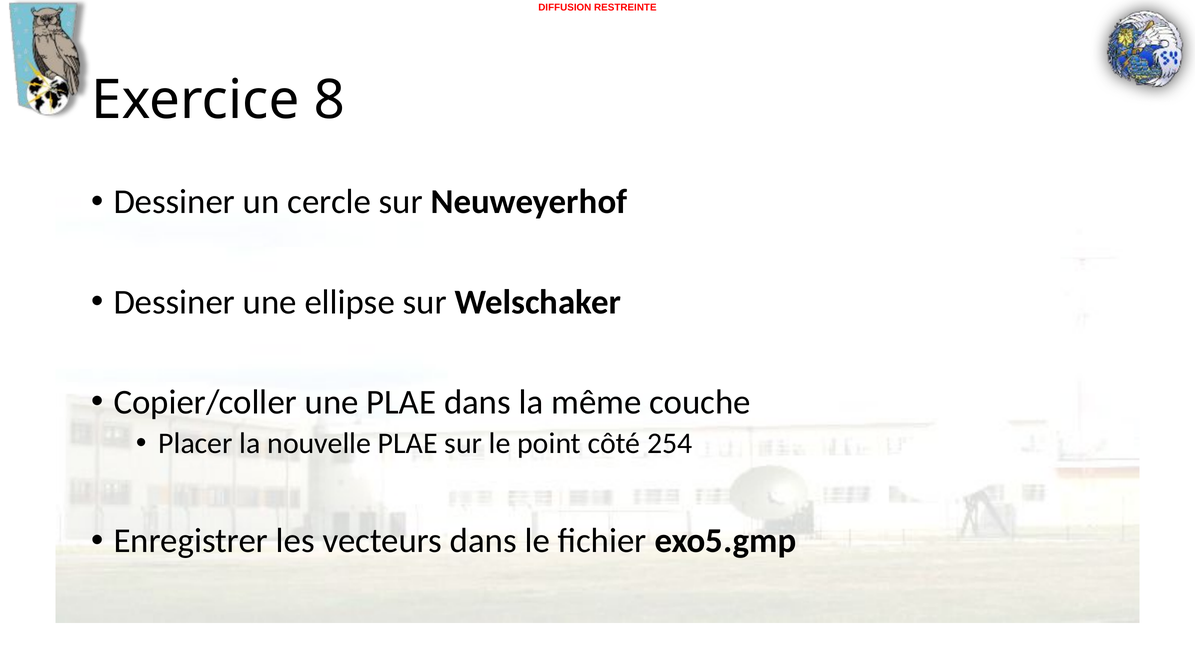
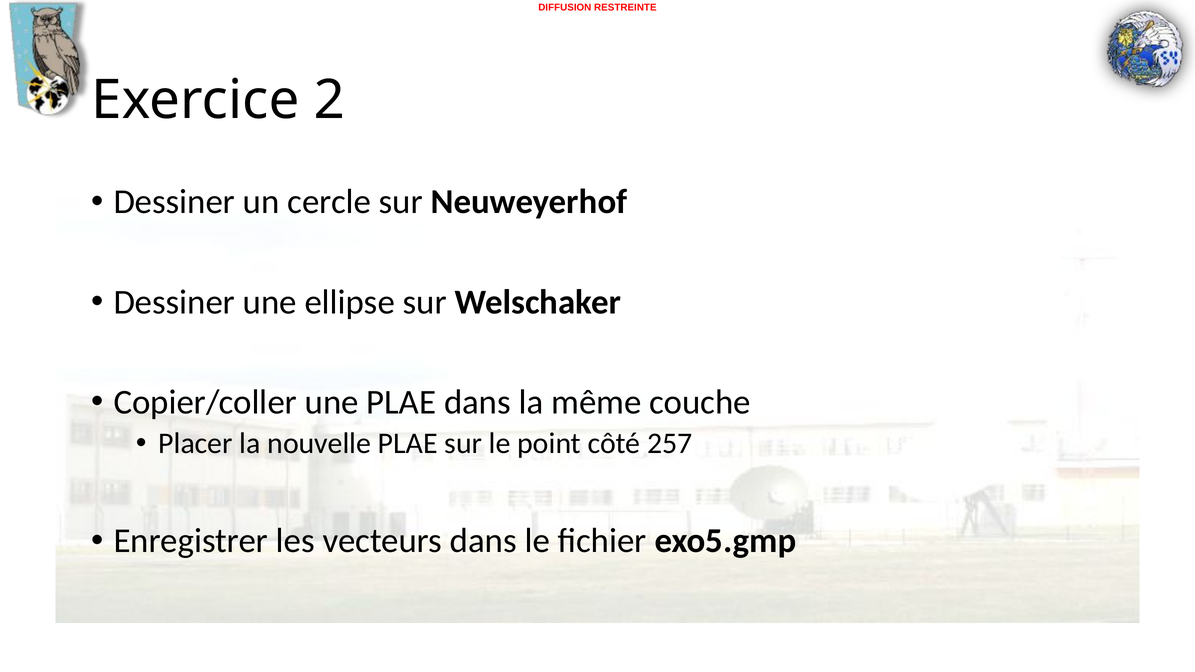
8: 8 -> 2
254: 254 -> 257
